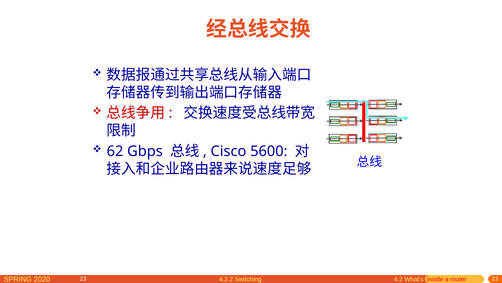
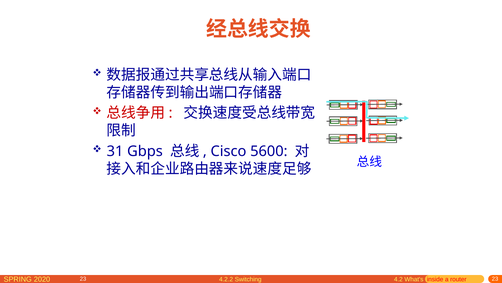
62: 62 -> 31
